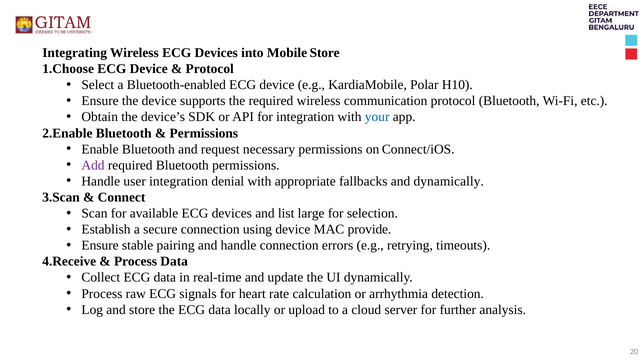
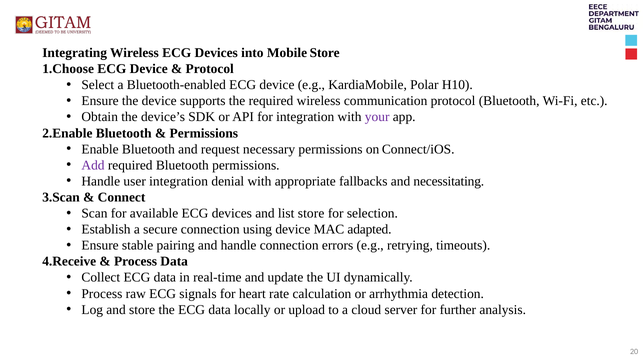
your colour: blue -> purple
and dynamically: dynamically -> necessitating
list large: large -> store
provide: provide -> adapted
